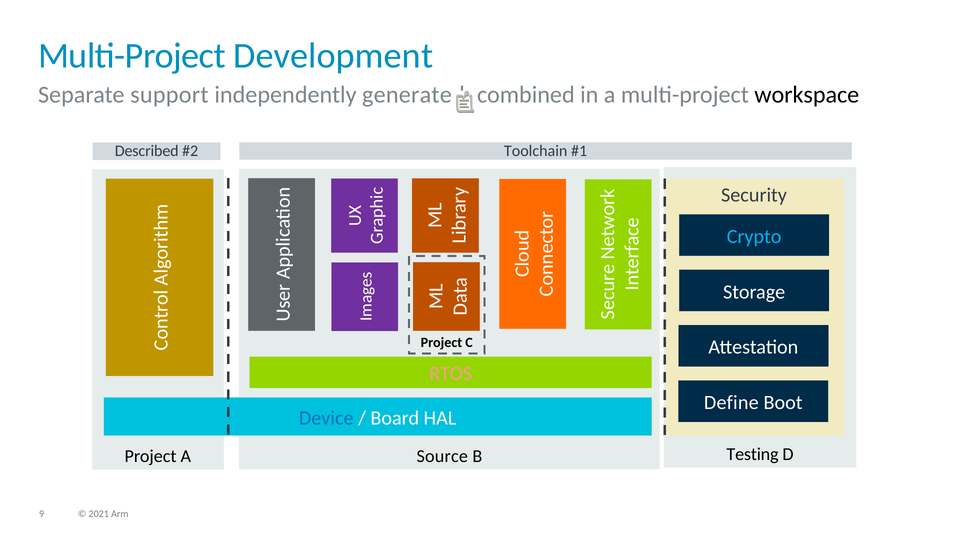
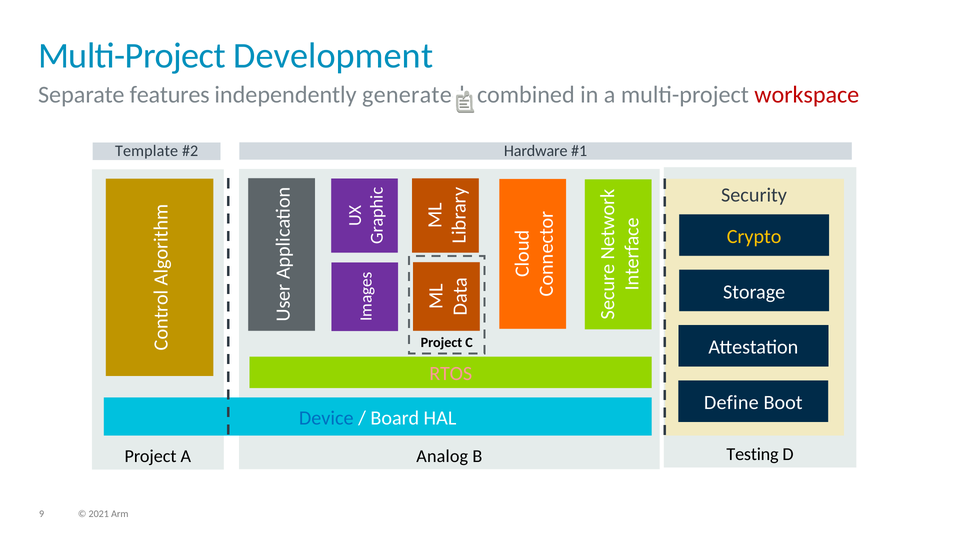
support: support -> features
workspace colour: black -> red
Toolchain: Toolchain -> Hardware
Described: Described -> Template
Crypto colour: light blue -> yellow
Source: Source -> Analog
